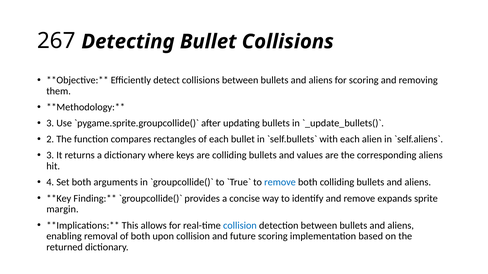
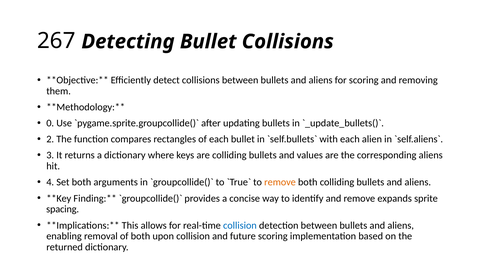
3 at (50, 123): 3 -> 0
remove at (280, 183) colour: blue -> orange
margin: margin -> spacing
